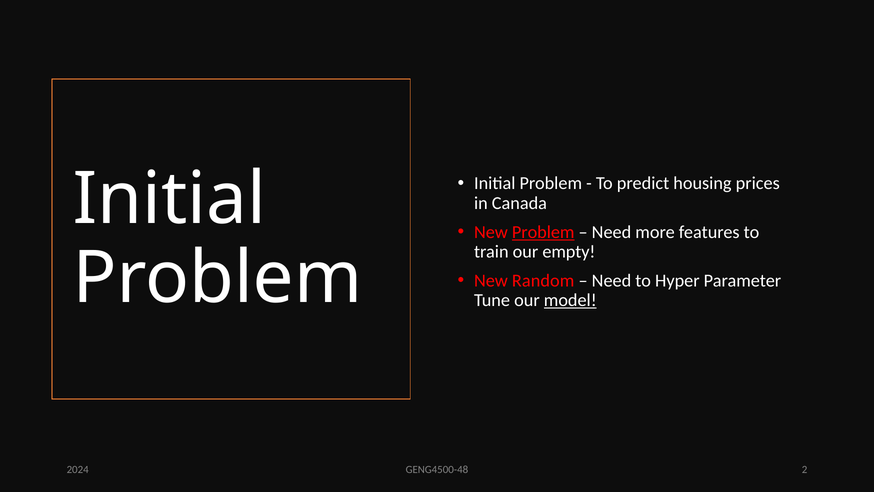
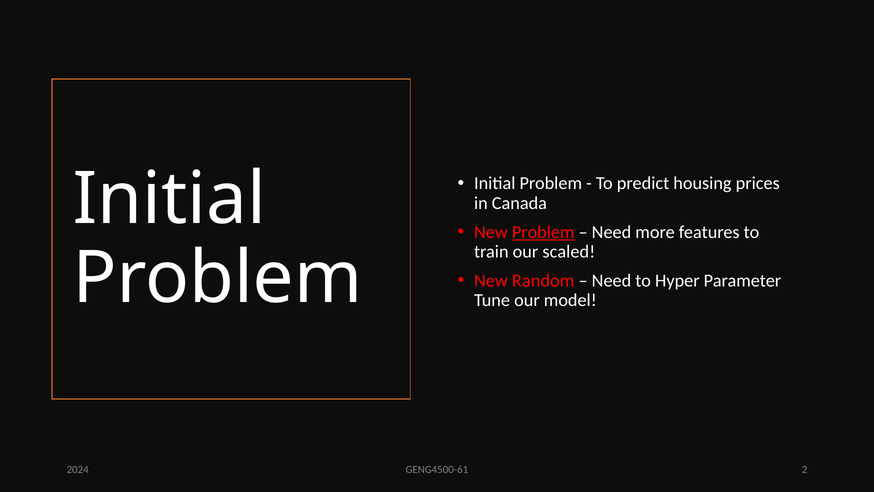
empty: empty -> scaled
model underline: present -> none
GENG4500-48: GENG4500-48 -> GENG4500-61
